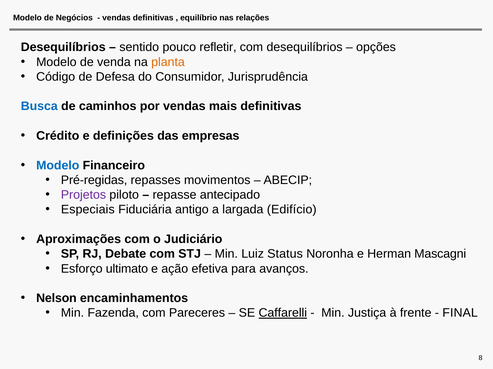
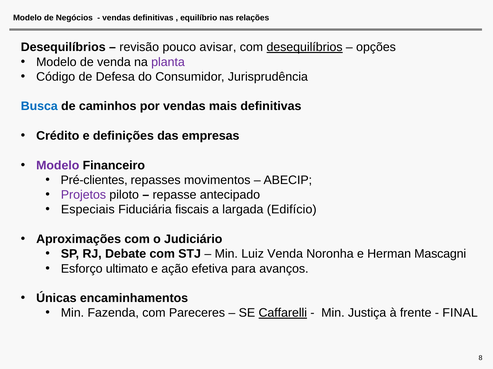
sentido: sentido -> revisão
refletir: refletir -> avisar
desequilíbrios at (305, 47) underline: none -> present
planta colour: orange -> purple
Modelo at (58, 166) colour: blue -> purple
Pré-regidas: Pré-regidas -> Pré-clientes
antigo: antigo -> fiscais
Luiz Status: Status -> Venda
Nelson: Nelson -> Únicas
